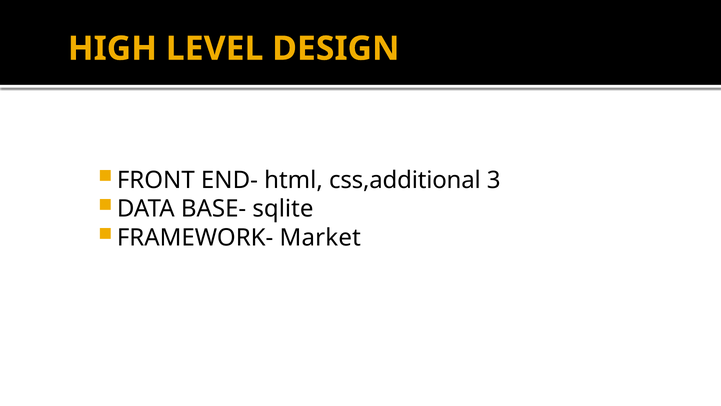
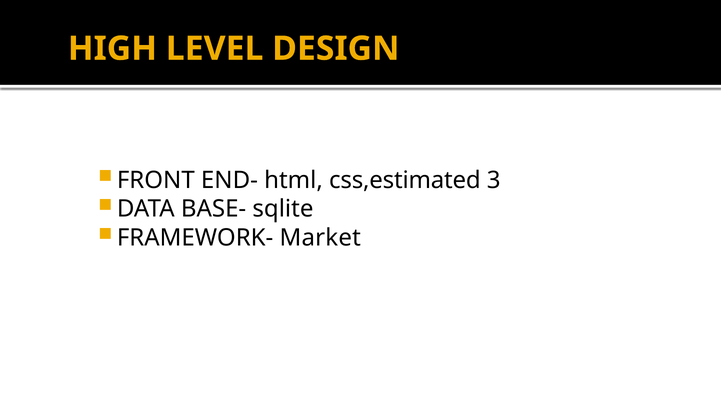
css,additional: css,additional -> css,estimated
